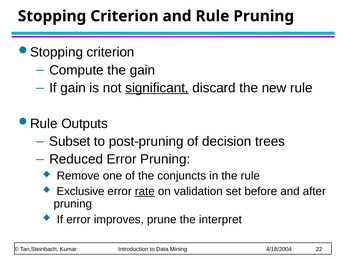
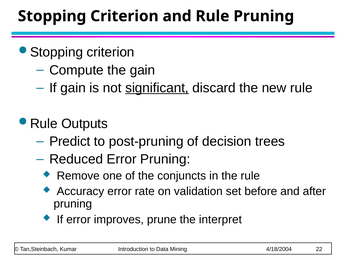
Subset: Subset -> Predict
Exclusive: Exclusive -> Accuracy
rate underline: present -> none
